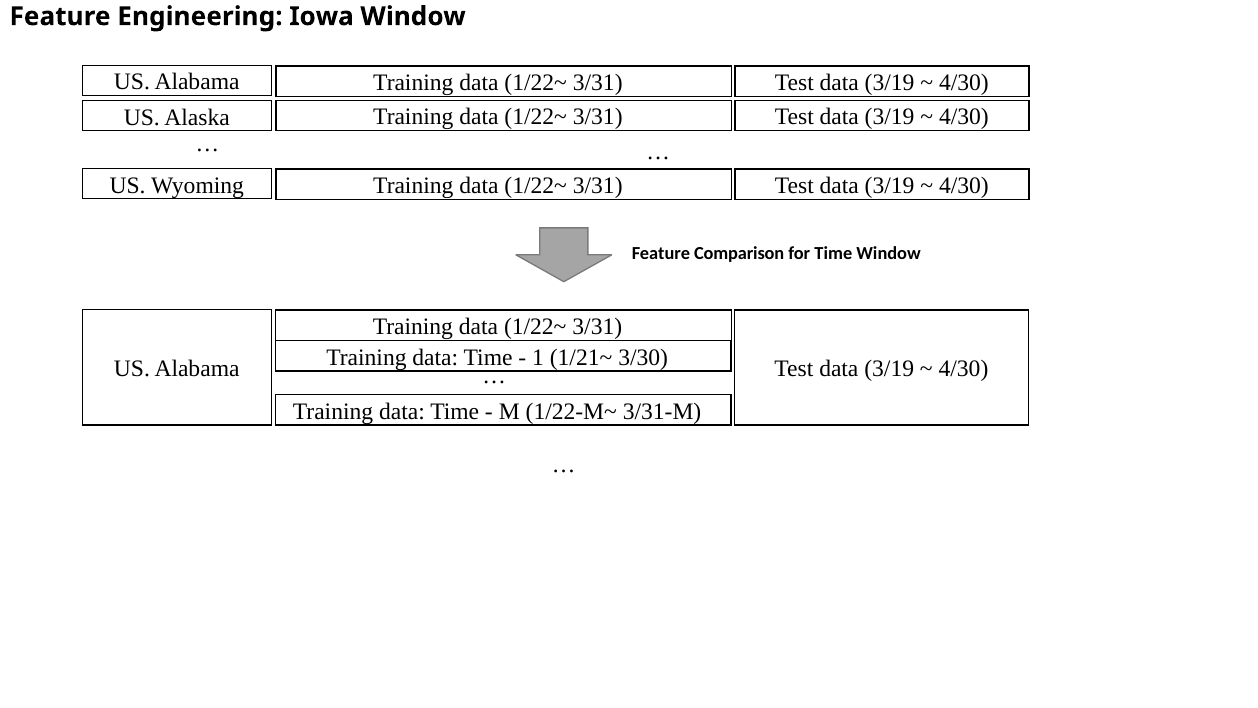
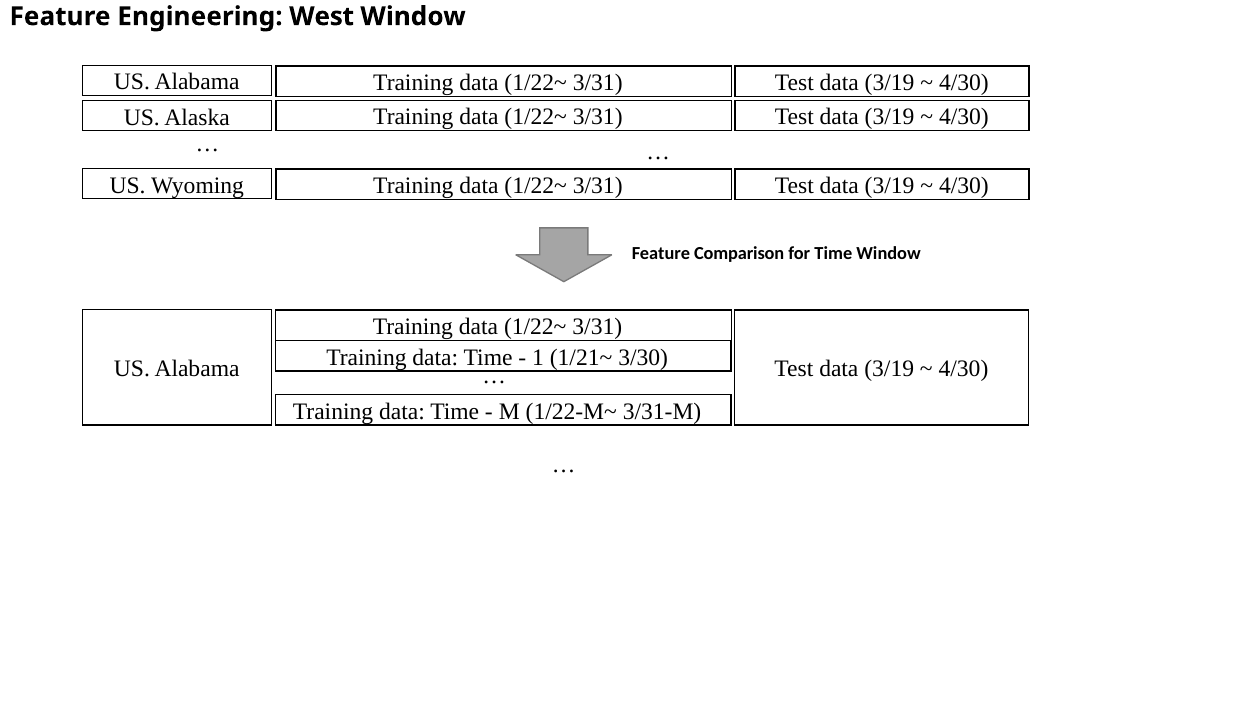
Iowa: Iowa -> West
